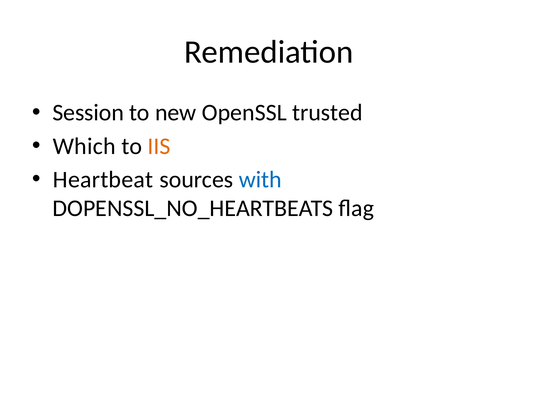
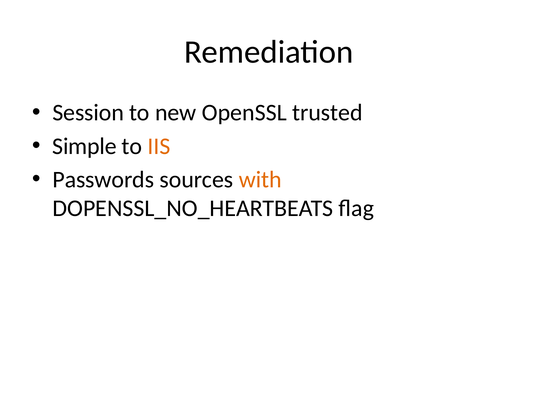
Which: Which -> Simple
Heartbeat: Heartbeat -> Passwords
with colour: blue -> orange
